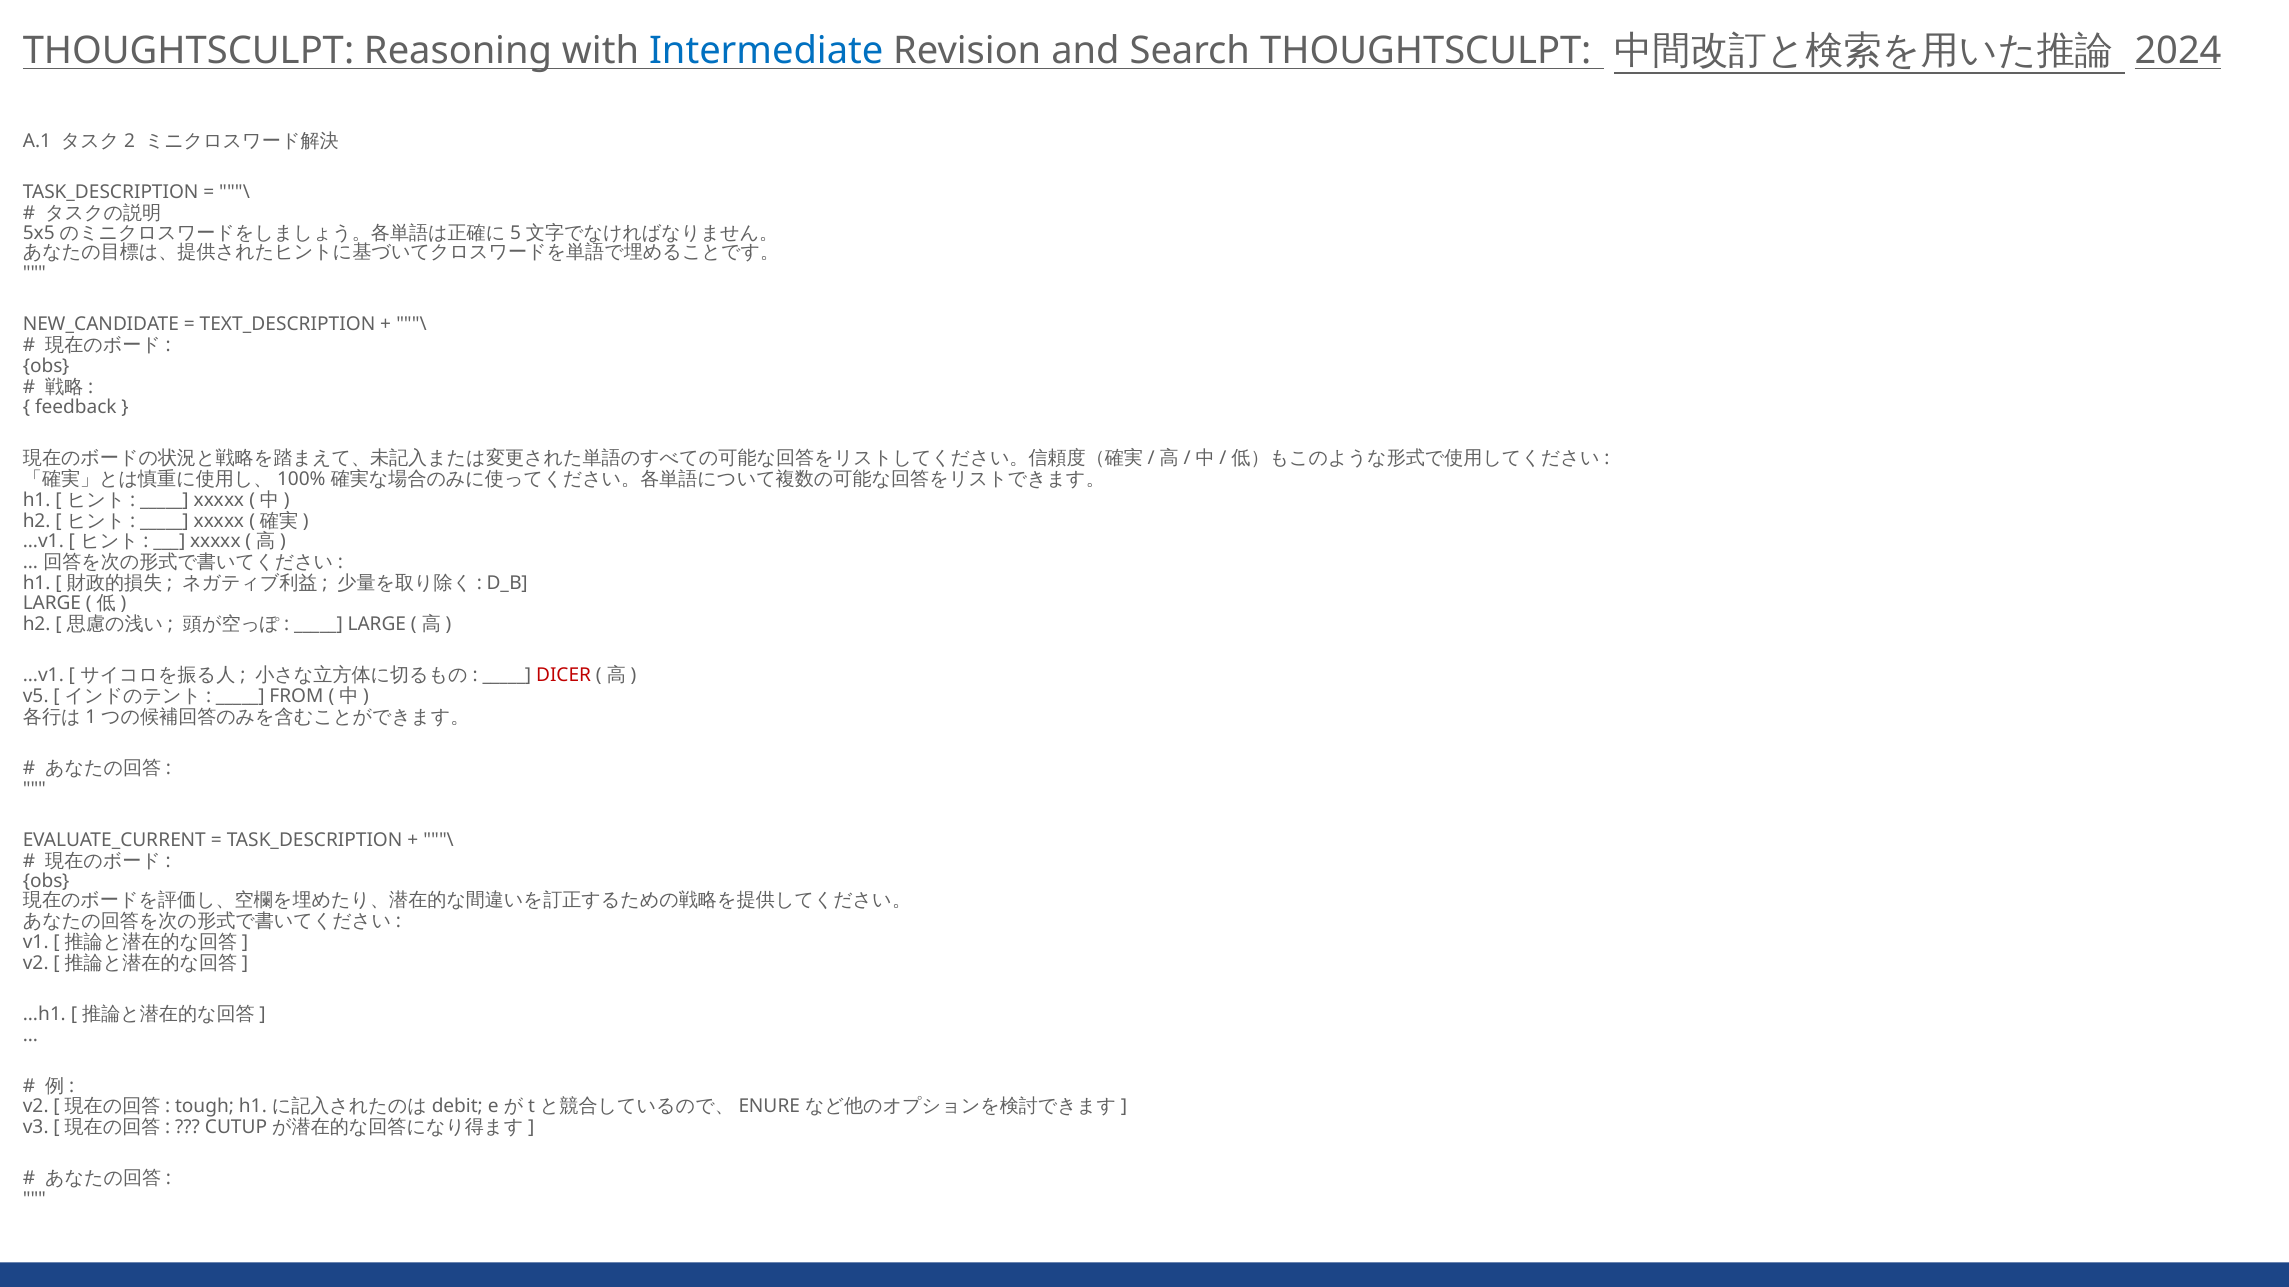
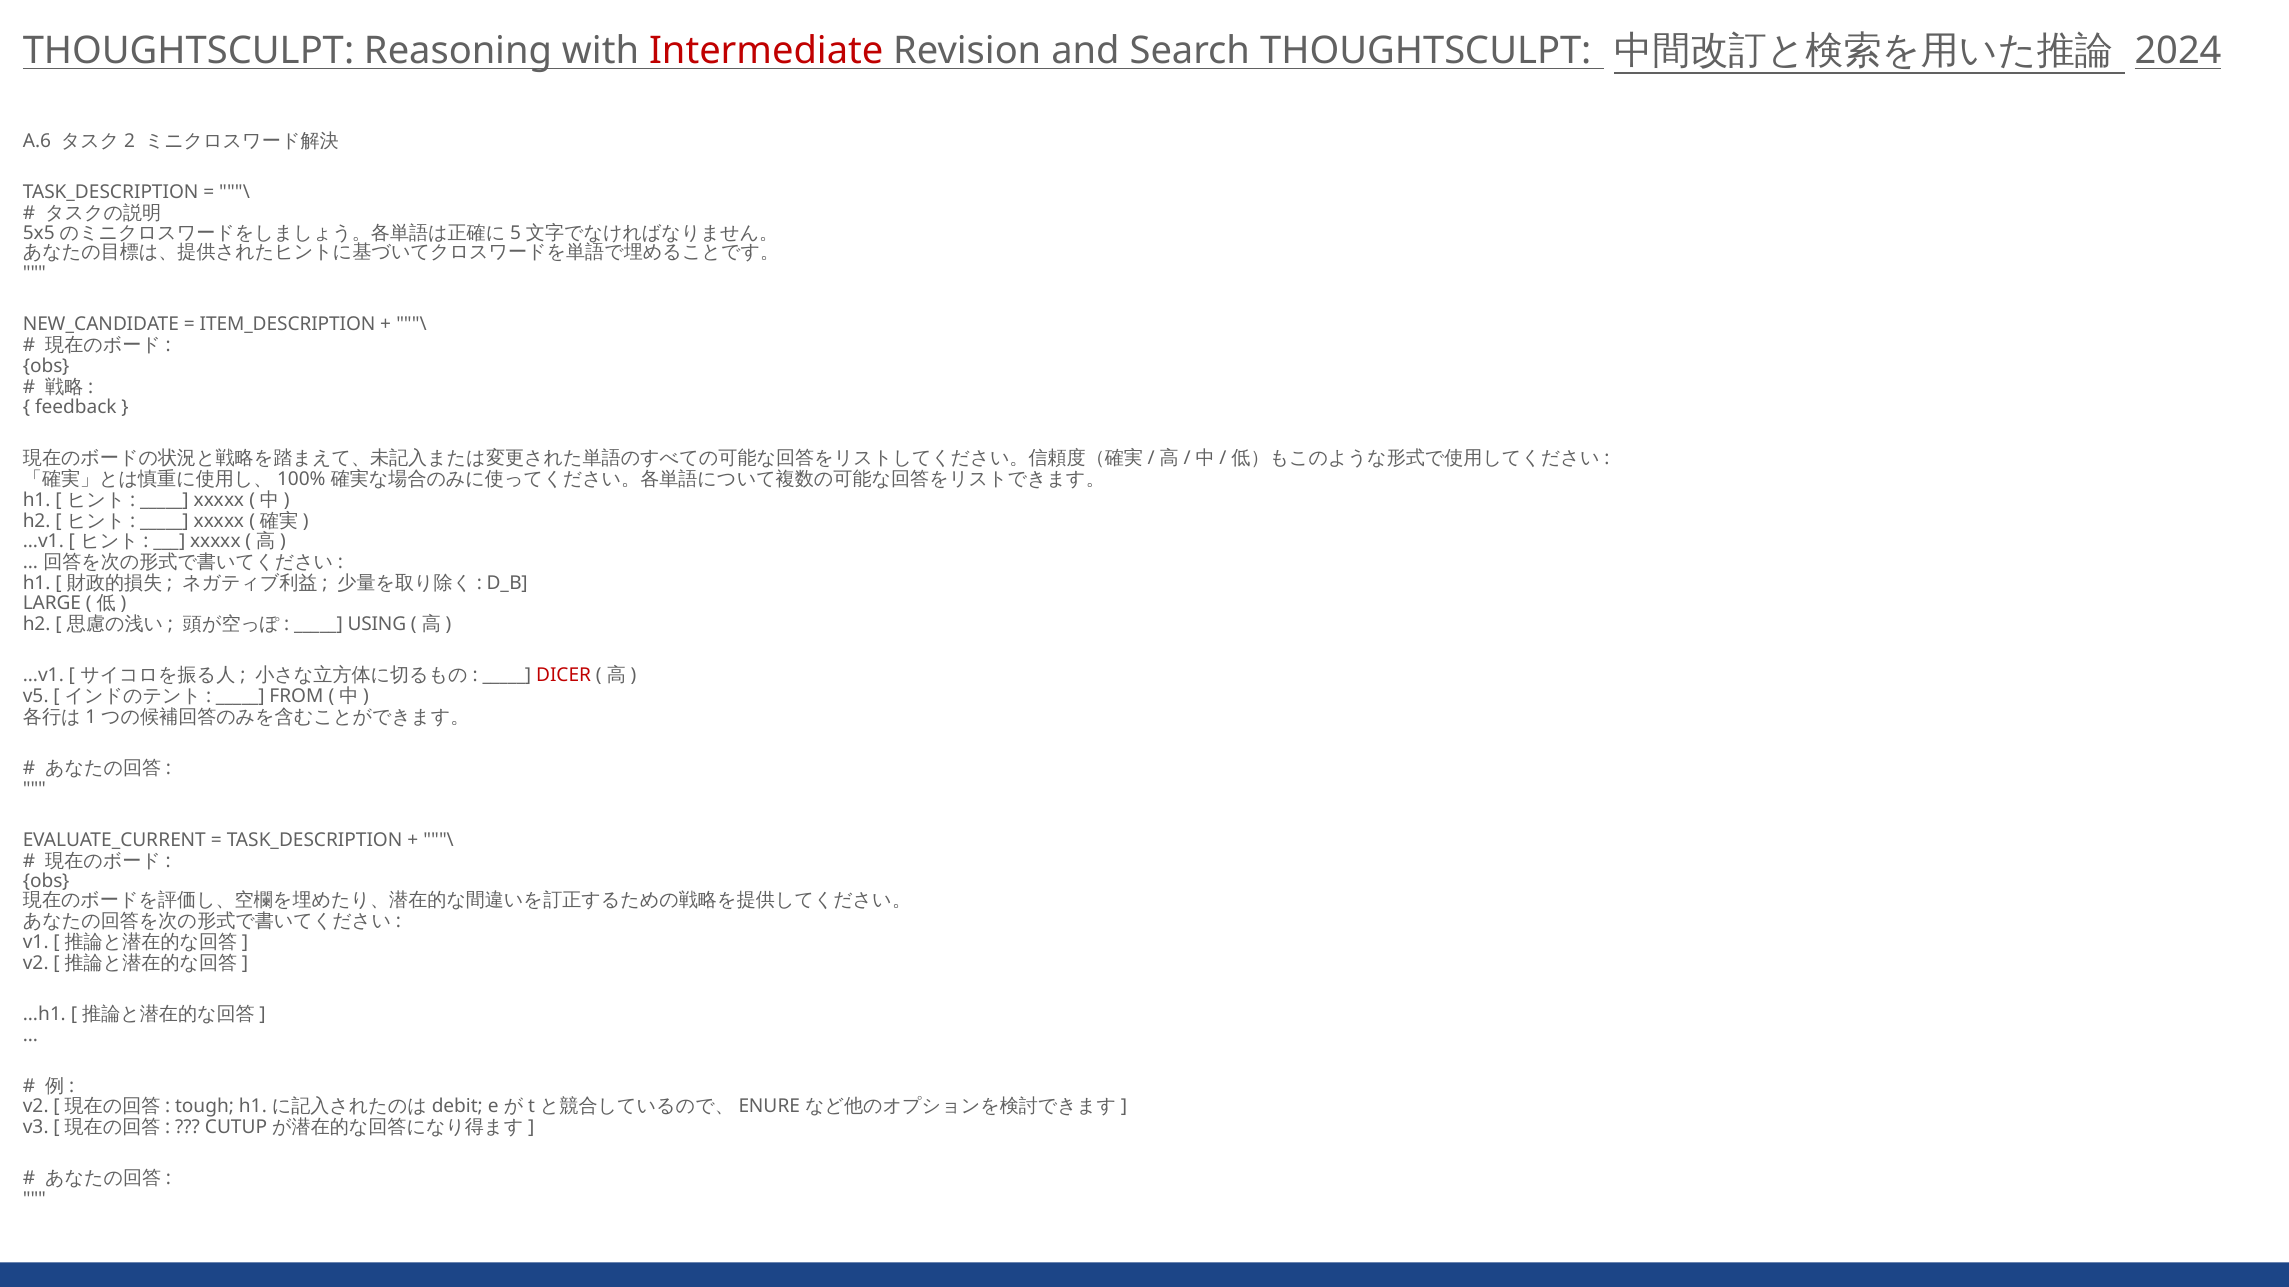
Intermediate colour: blue -> red
A.1: A.1 -> A.6
TEXT_DESCRIPTION: TEXT_DESCRIPTION -> ITEM_DESCRIPTION
LARGE at (377, 625): LARGE -> USING
